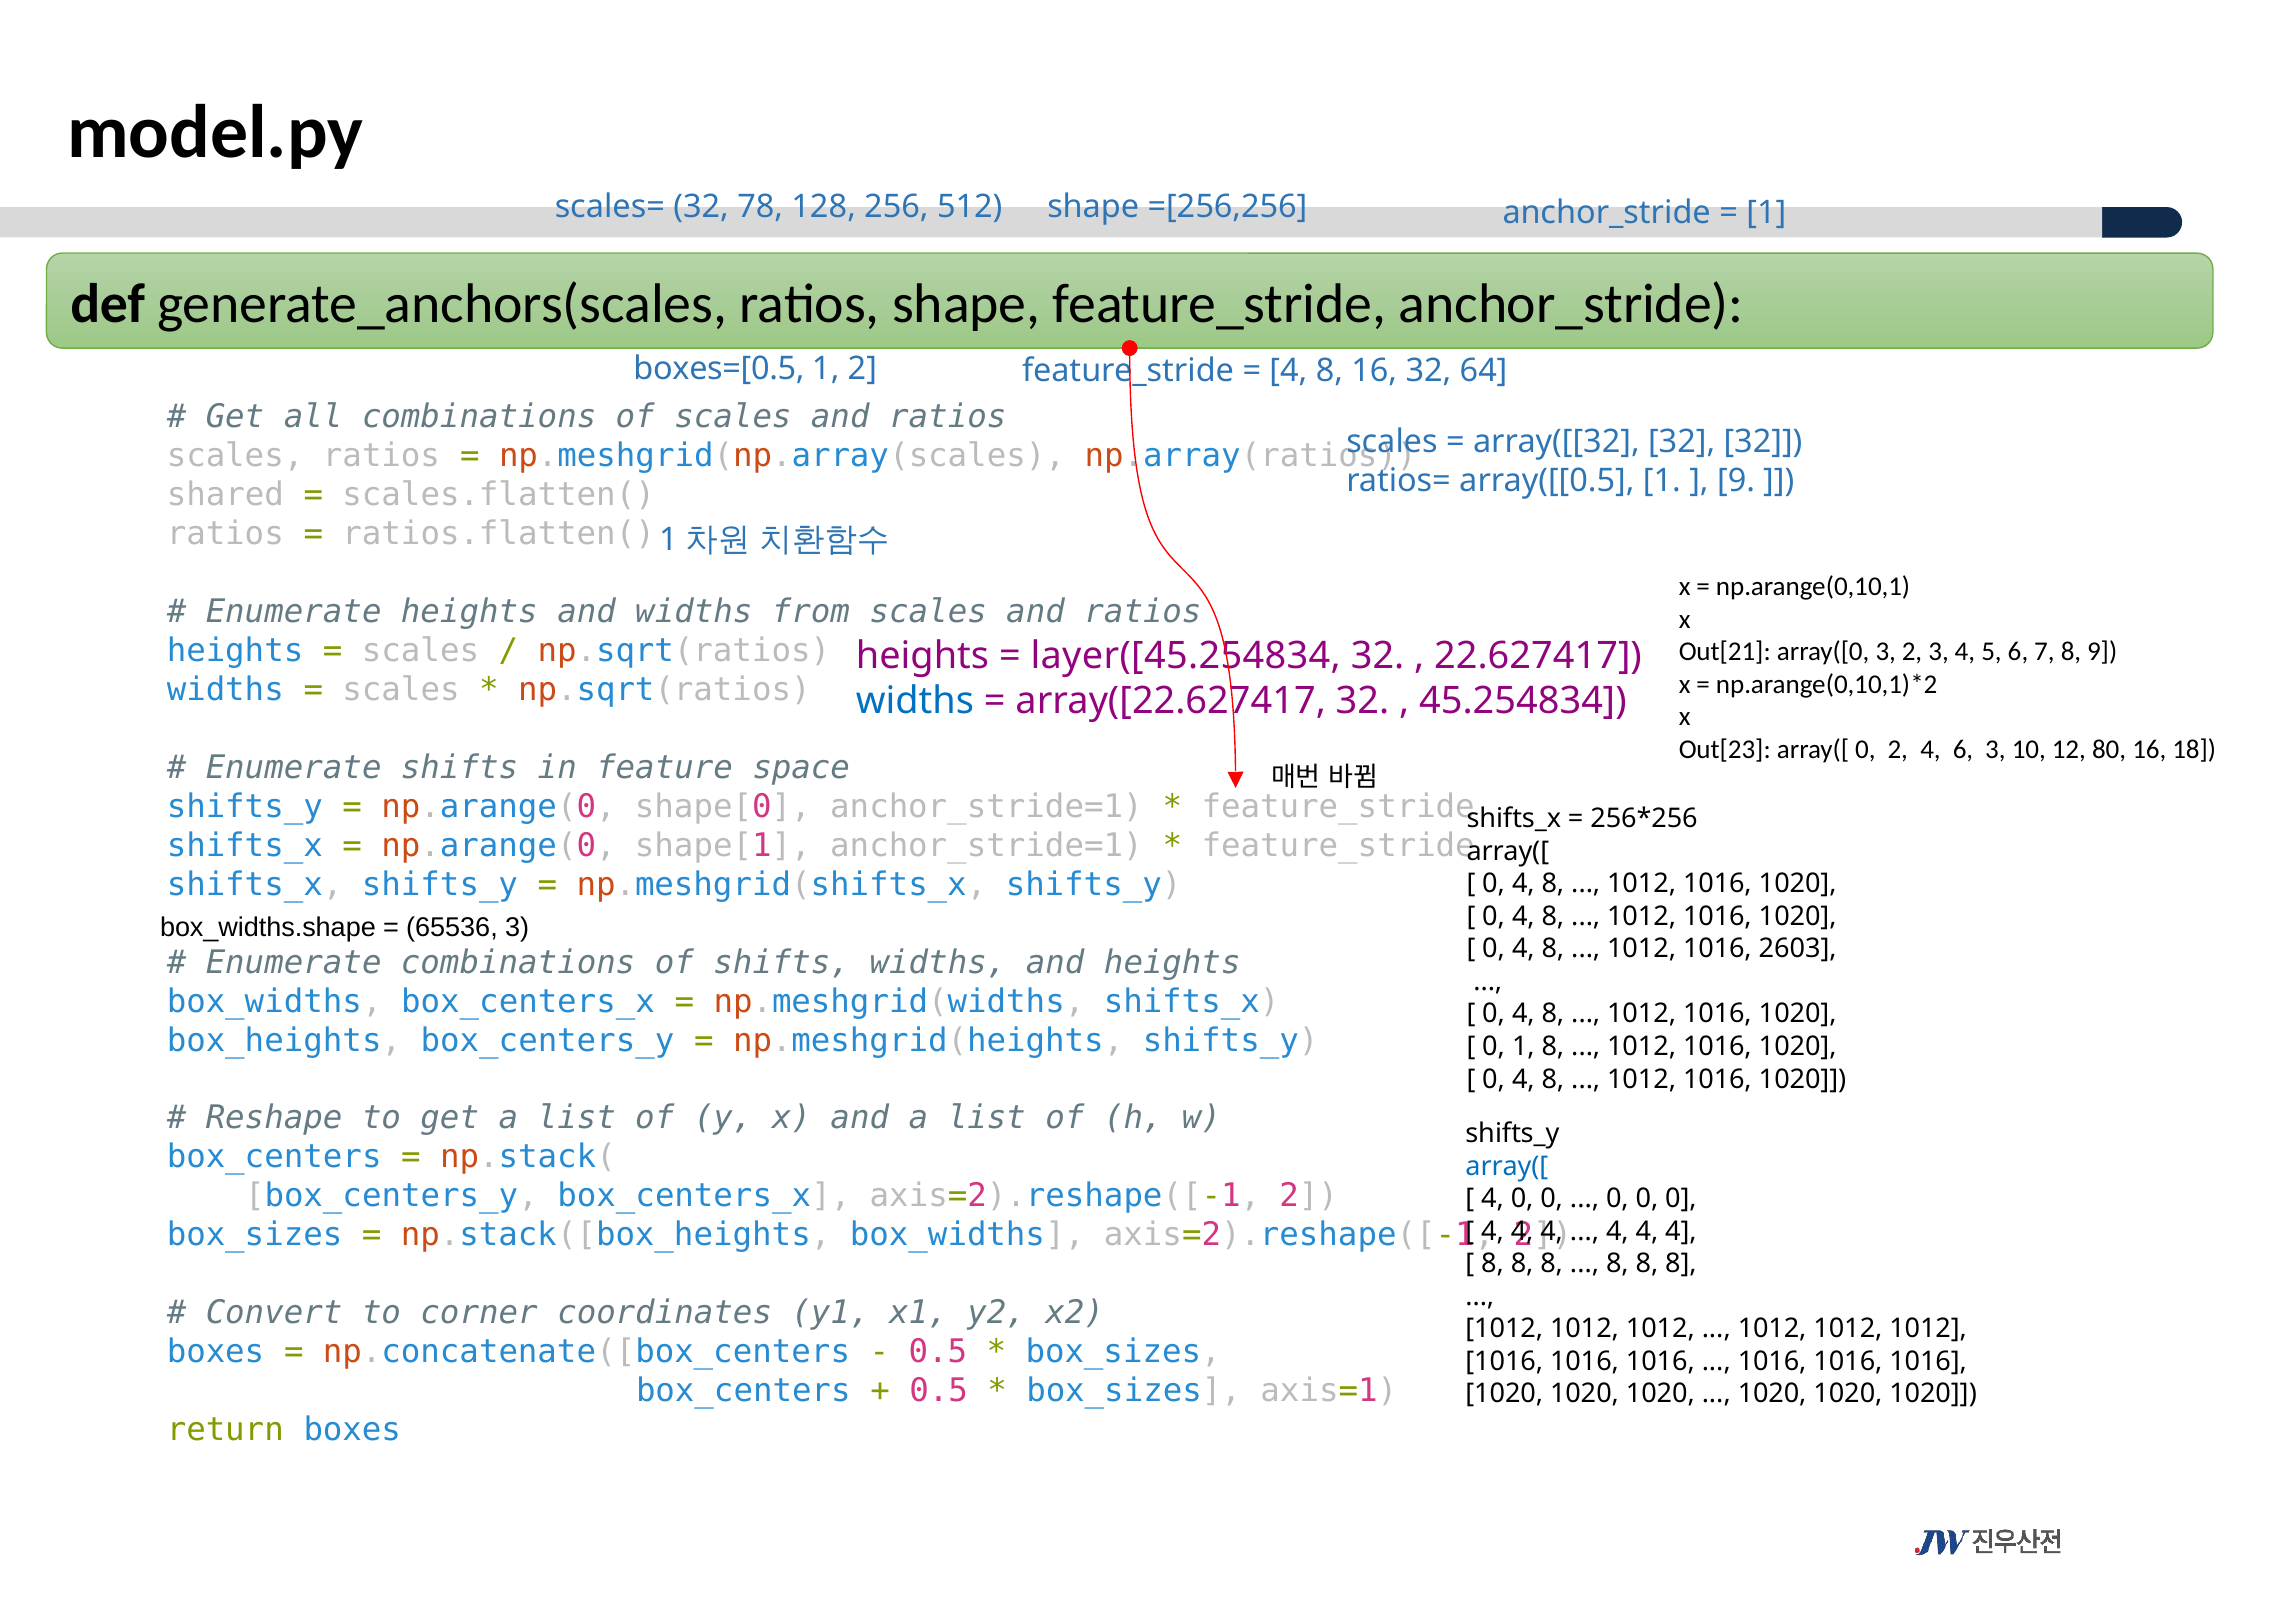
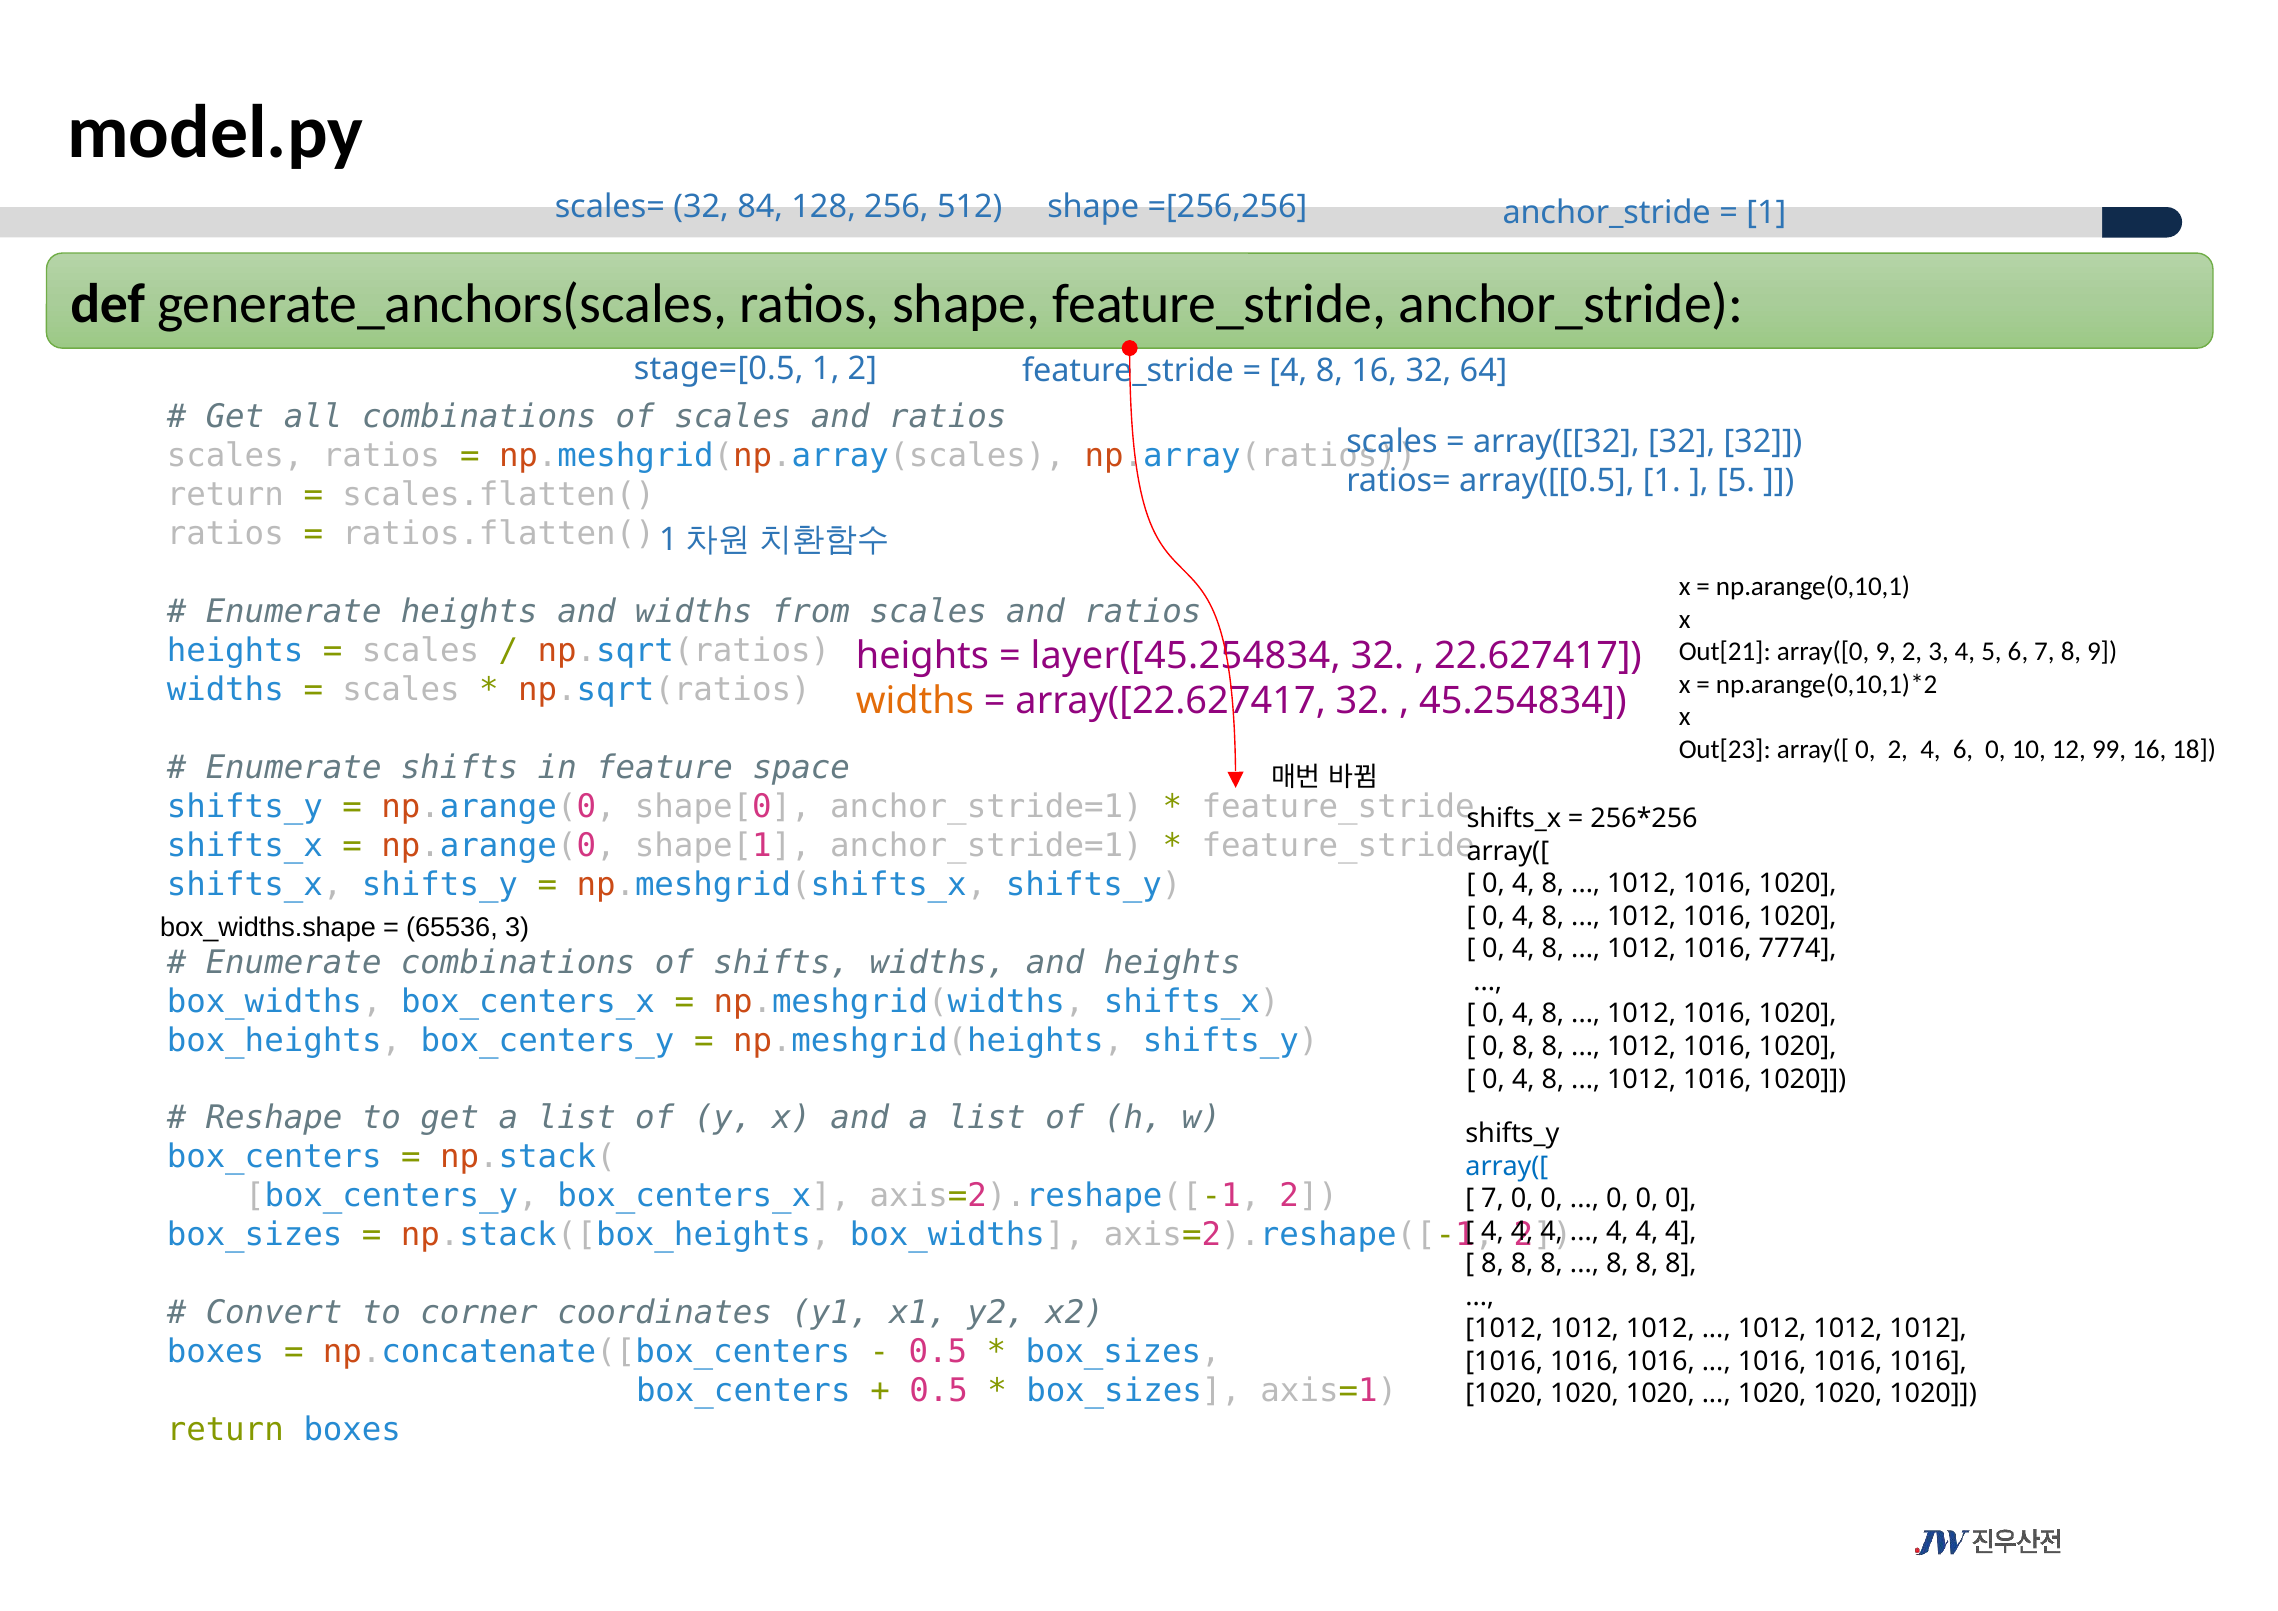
78: 78 -> 84
boxes=[0.5: boxes=[0.5 -> stage=[0.5
9 at (1736, 480): 9 -> 5
shared at (225, 495): shared -> return
array([0 3: 3 -> 9
widths at (915, 701) colour: blue -> orange
6 3: 3 -> 0
80: 80 -> 99
2603: 2603 -> 7774
0 1: 1 -> 8
4 at (1492, 1199): 4 -> 7
